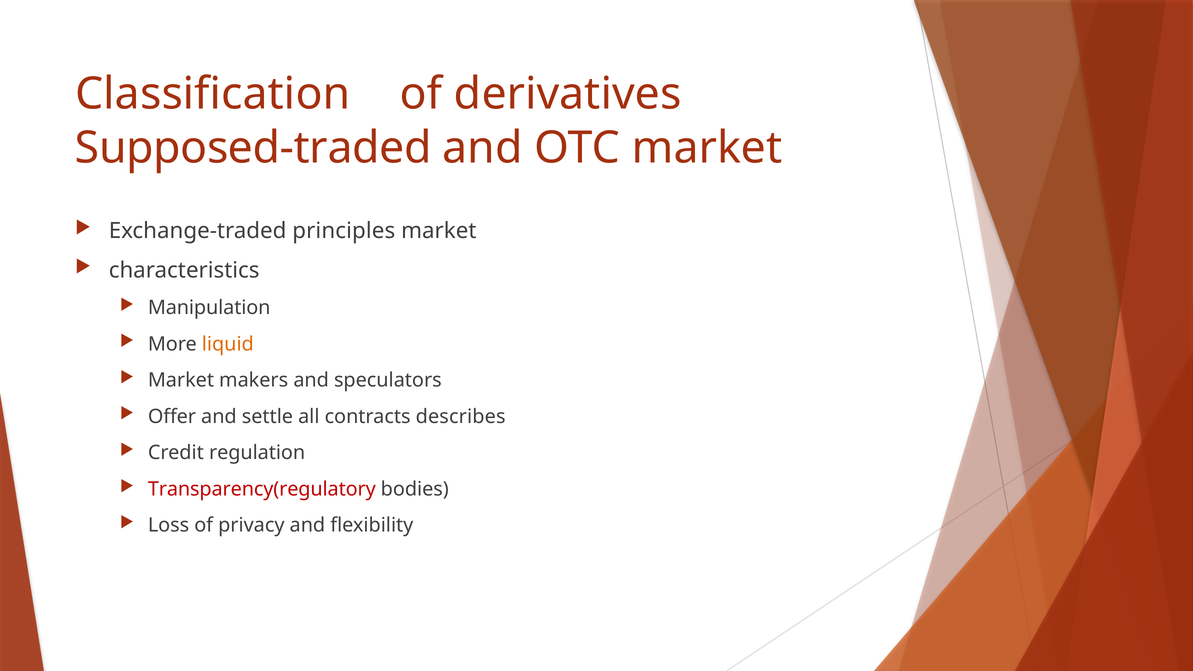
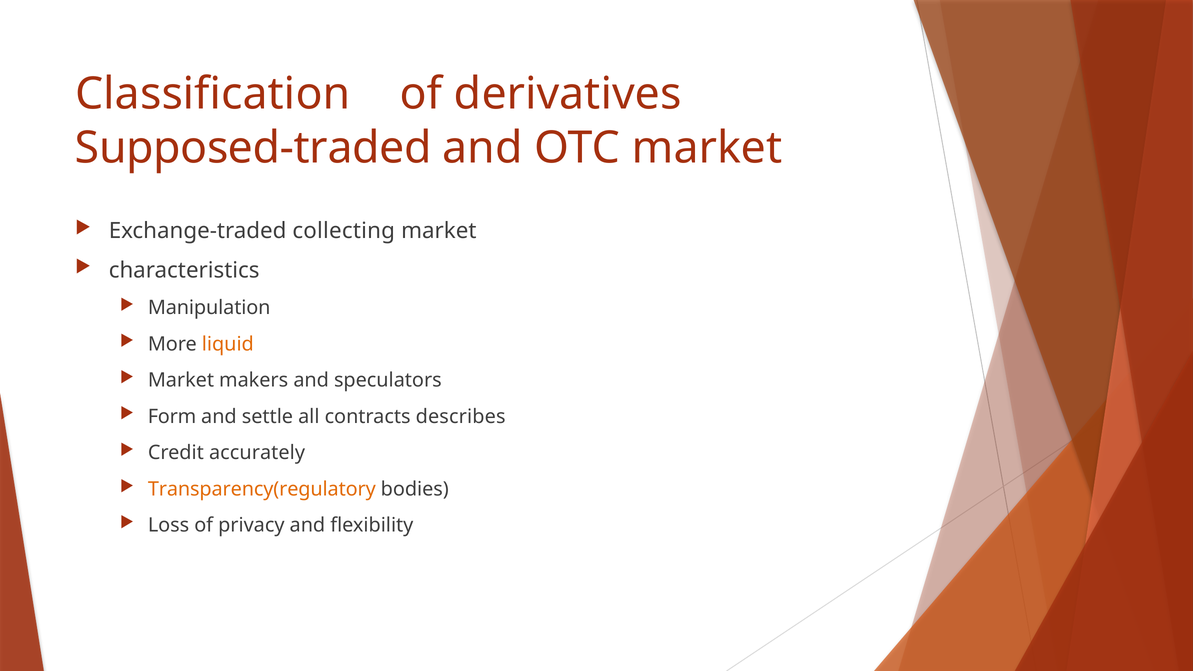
principles: principles -> collecting
Offer: Offer -> Form
regulation: regulation -> accurately
Transparency(regulatory colour: red -> orange
